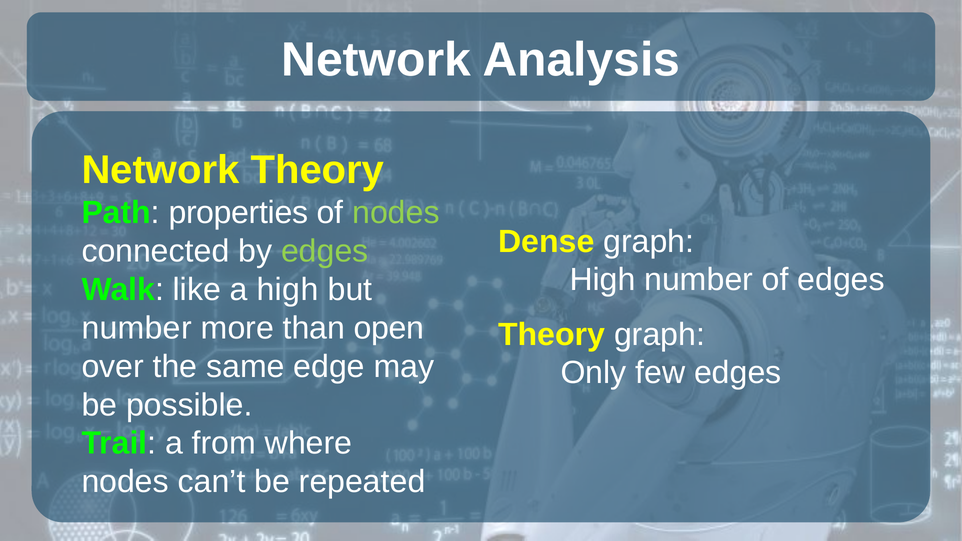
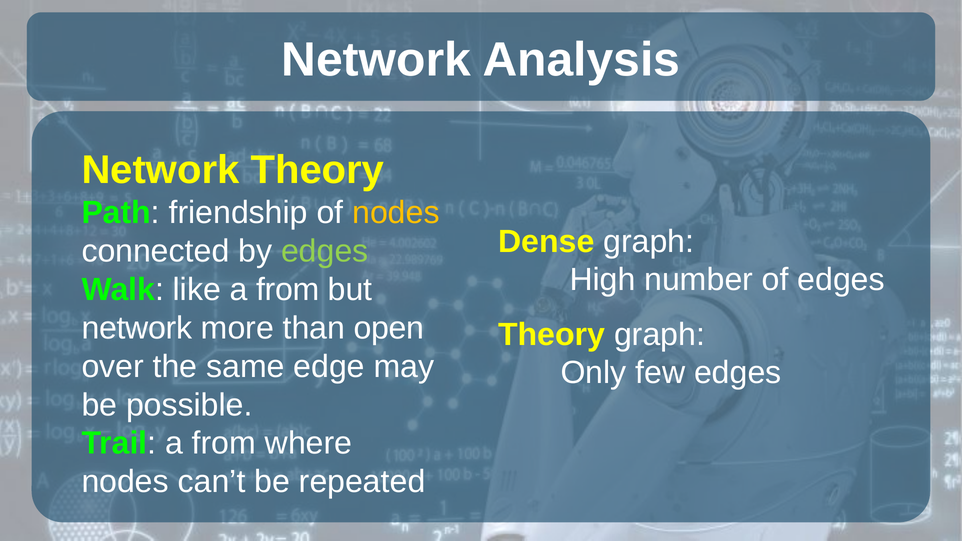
properties: properties -> friendship
nodes at (396, 213) colour: light green -> yellow
like a high: high -> from
number at (137, 328): number -> network
